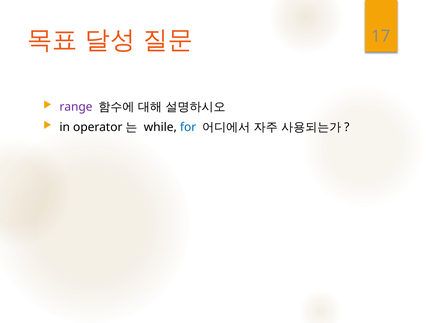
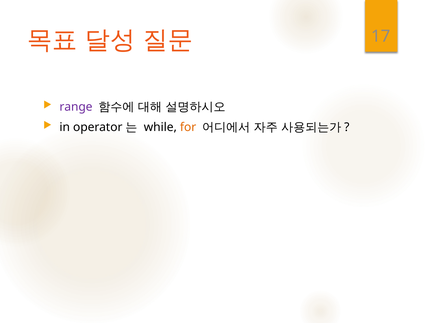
for colour: blue -> orange
